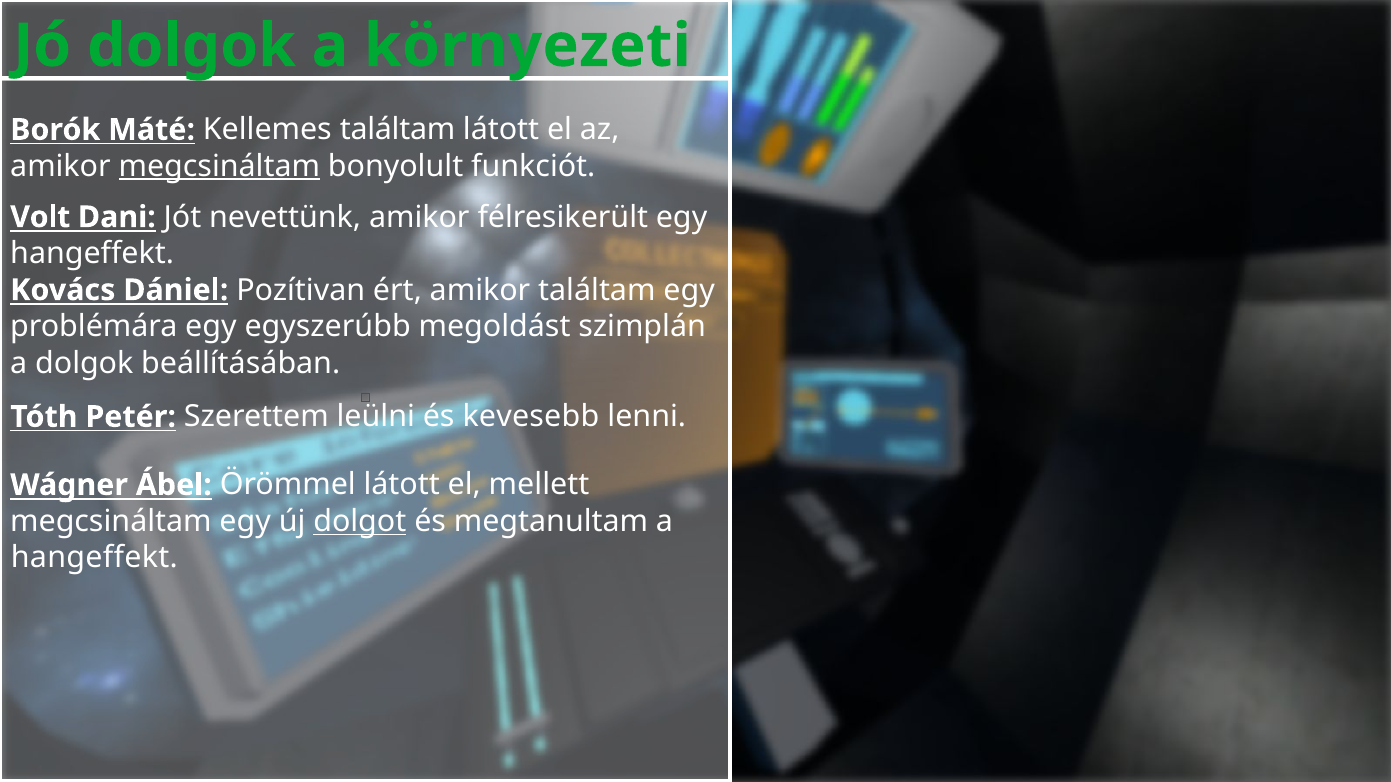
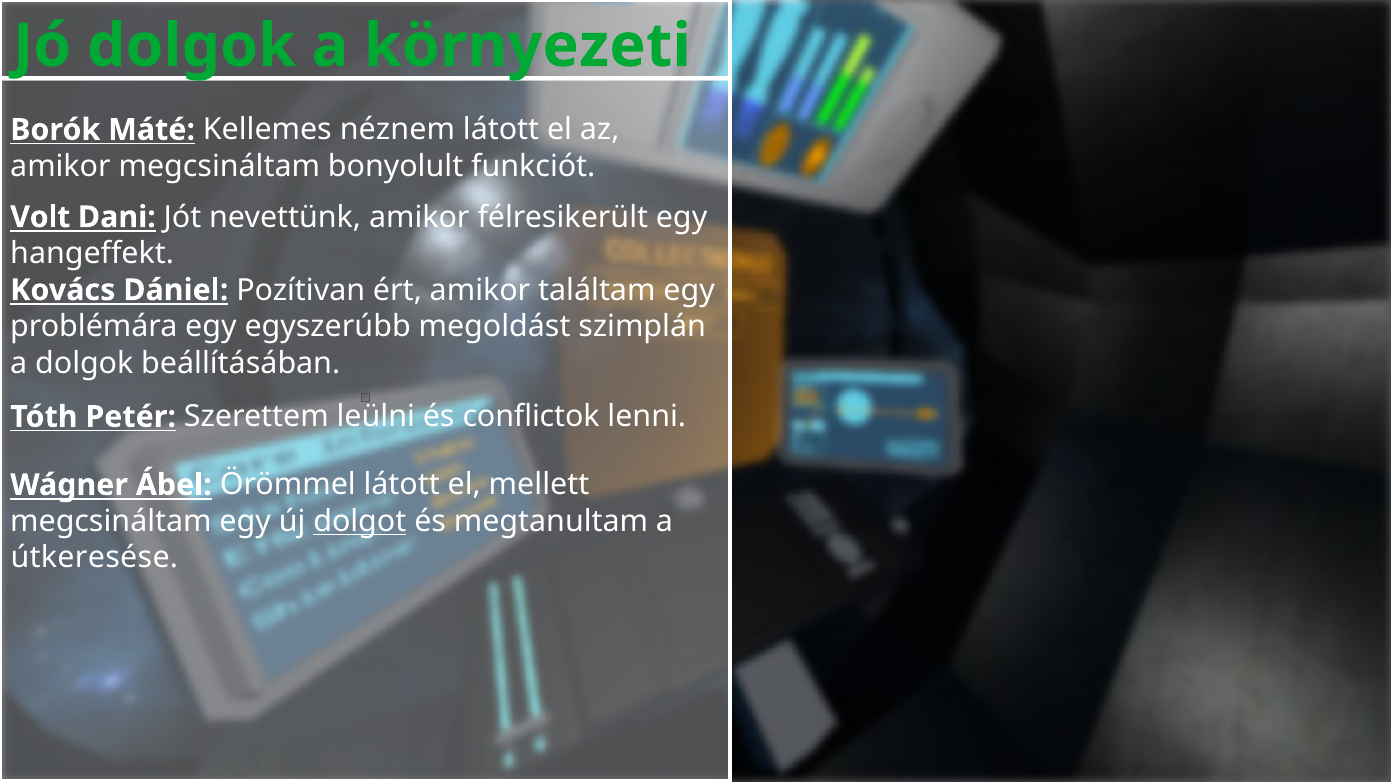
Kellemes találtam: találtam -> néznem
megcsináltam at (219, 166) underline: present -> none
kevesebb: kevesebb -> conflictok
hangeffekt at (94, 558): hangeffekt -> útkeresése
